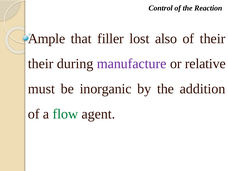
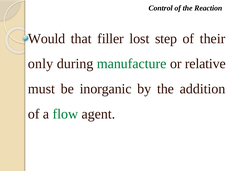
Ample: Ample -> Would
also: also -> step
their at (41, 64): their -> only
manufacture colour: purple -> green
